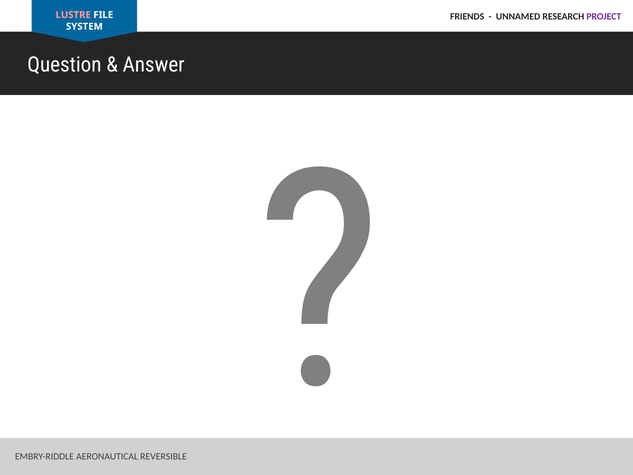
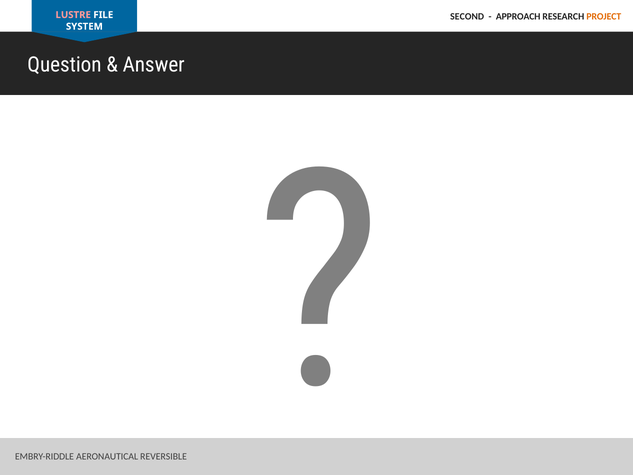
FRIENDS: FRIENDS -> SECOND
UNNAMED: UNNAMED -> APPROACH
PROJECT colour: purple -> orange
